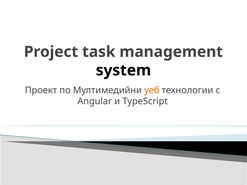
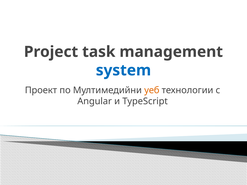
system colour: black -> blue
